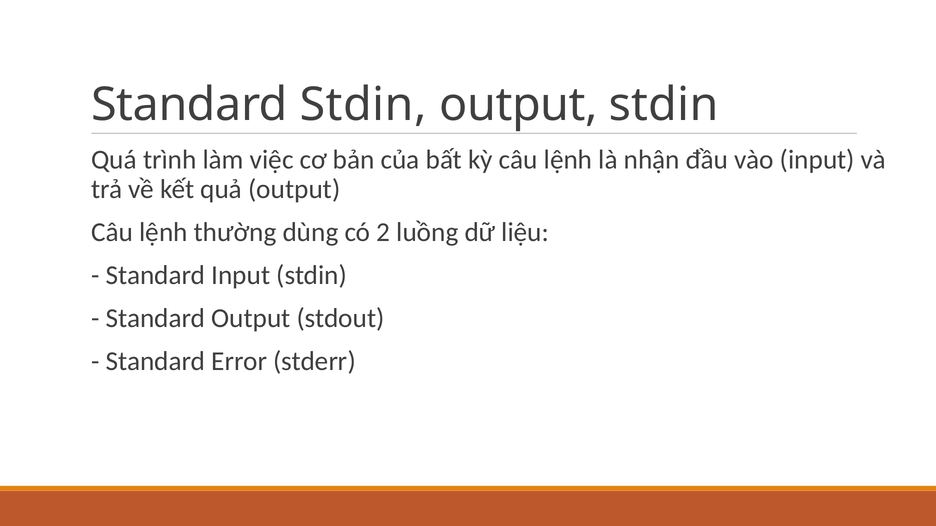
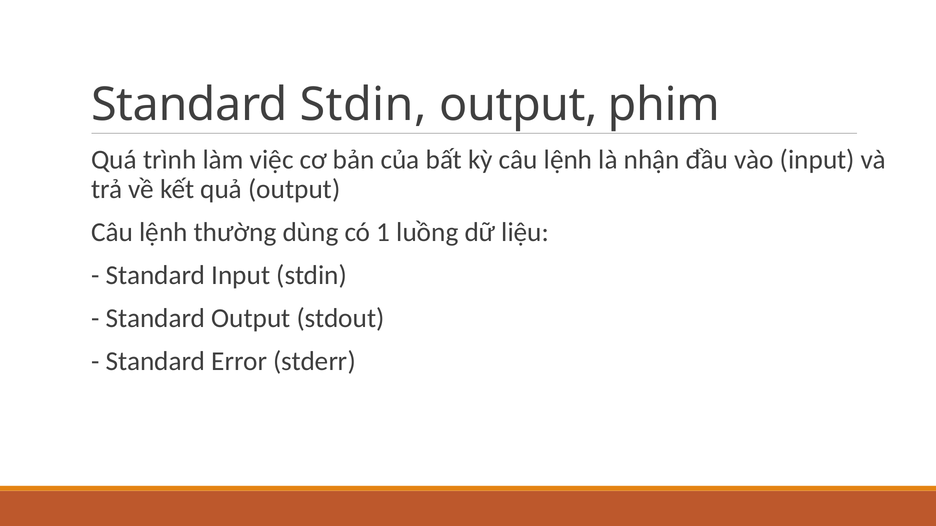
output stdin: stdin -> phim
2: 2 -> 1
